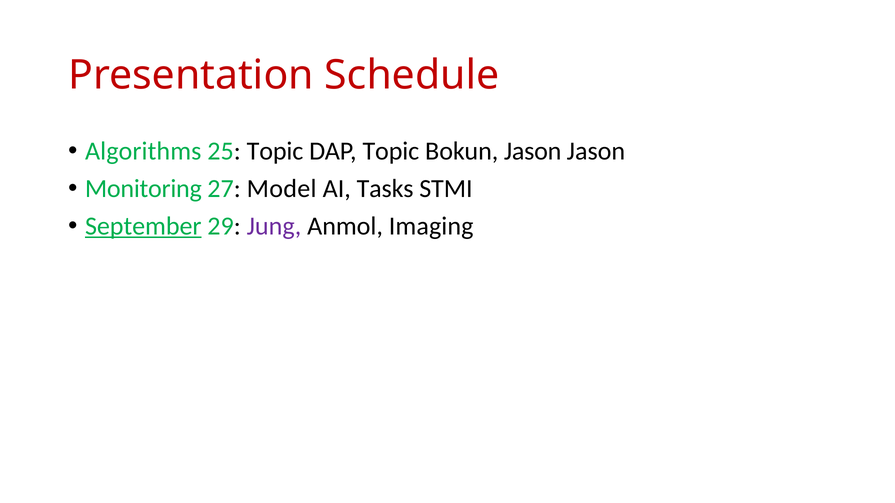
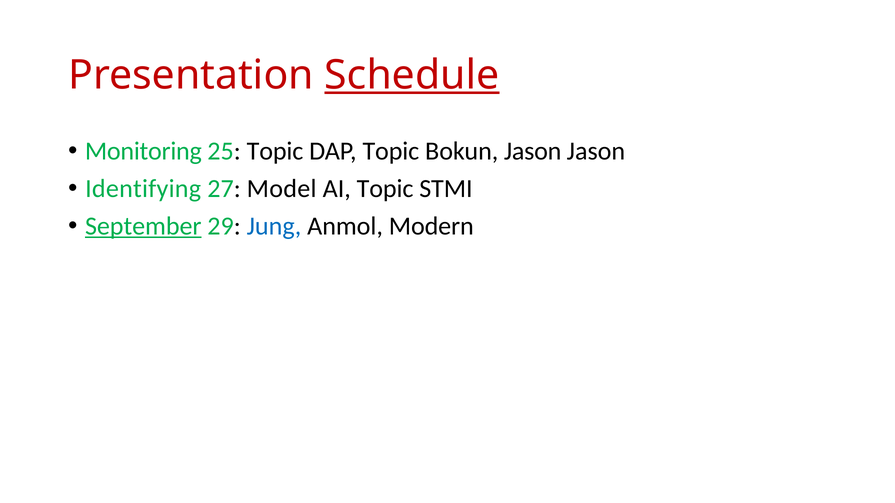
Schedule underline: none -> present
Algorithms: Algorithms -> Monitoring
Monitoring: Monitoring -> Identifying
AI Tasks: Tasks -> Topic
Jung colour: purple -> blue
Imaging: Imaging -> Modern
